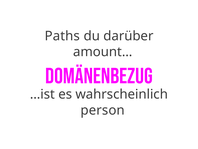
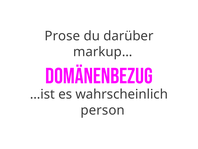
Paths: Paths -> Prose
amount…: amount… -> markup…
